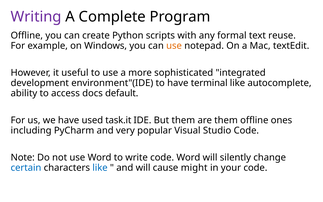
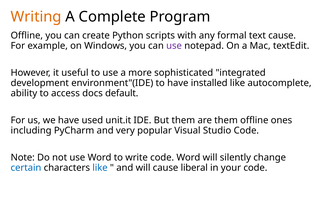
Writing colour: purple -> orange
text reuse: reuse -> cause
use at (174, 46) colour: orange -> purple
terminal: terminal -> installed
task.it: task.it -> unit.it
might: might -> liberal
